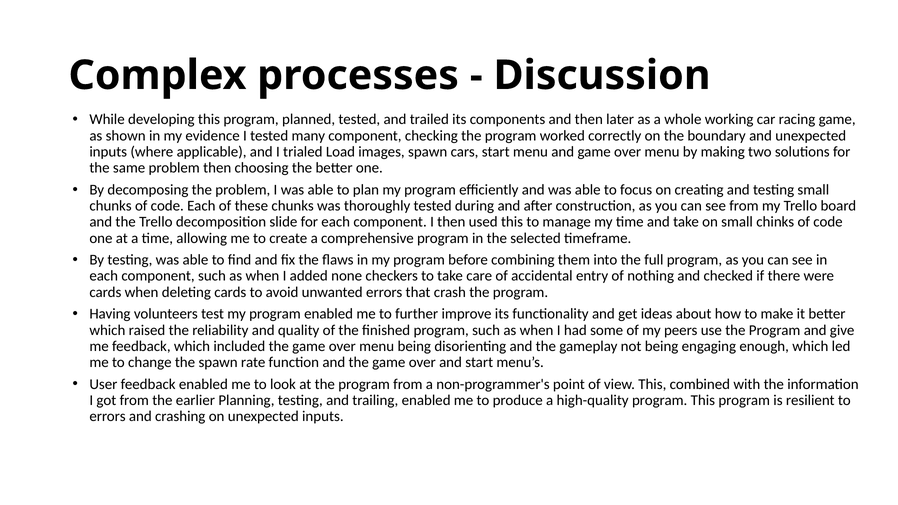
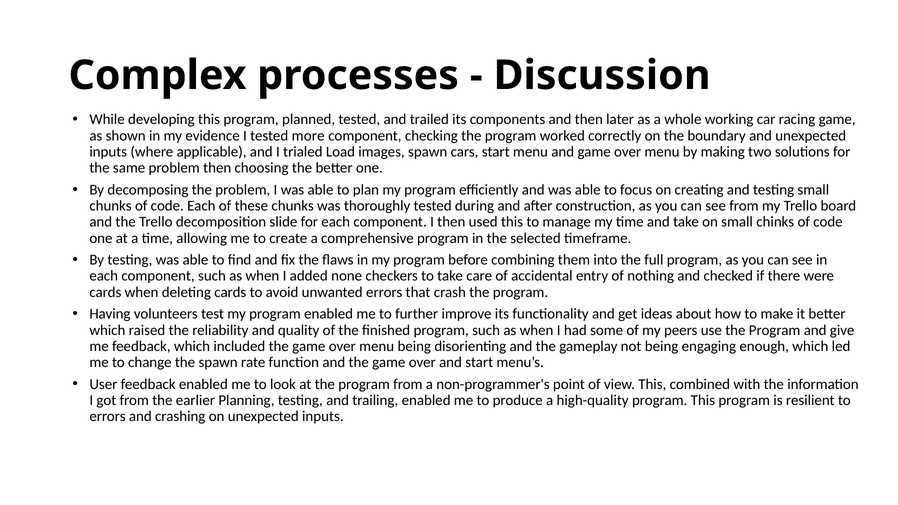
many: many -> more
